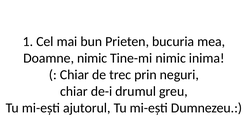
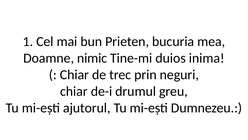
Tine-mi nimic: nimic -> duios
